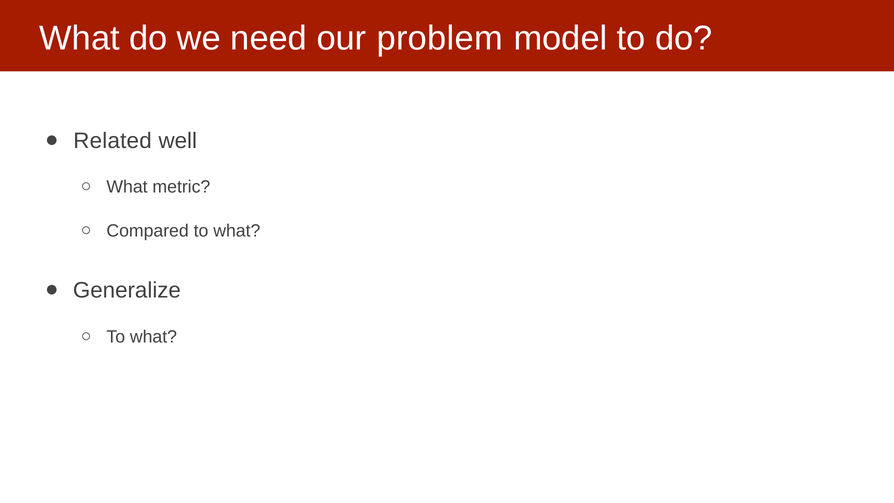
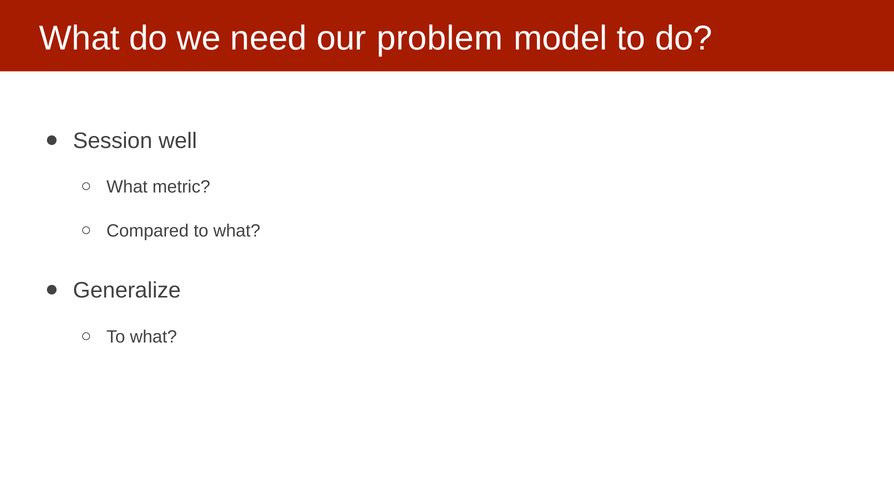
Related: Related -> Session
